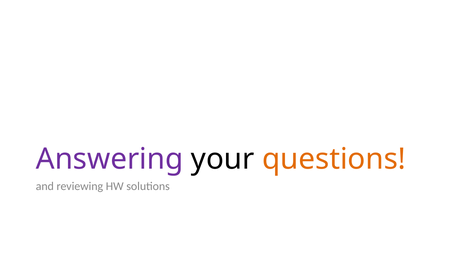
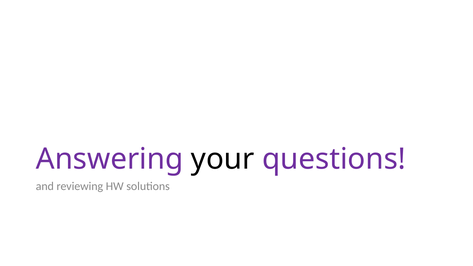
questions colour: orange -> purple
